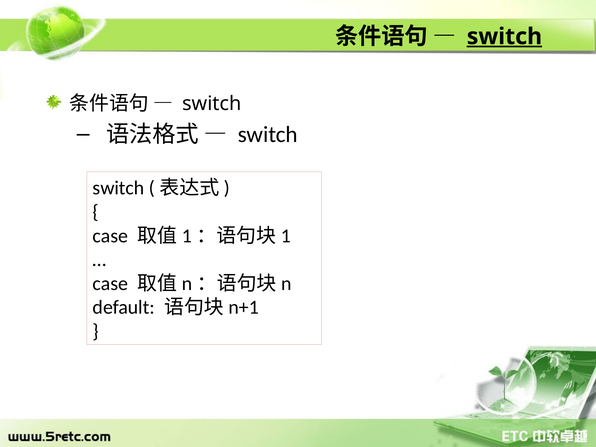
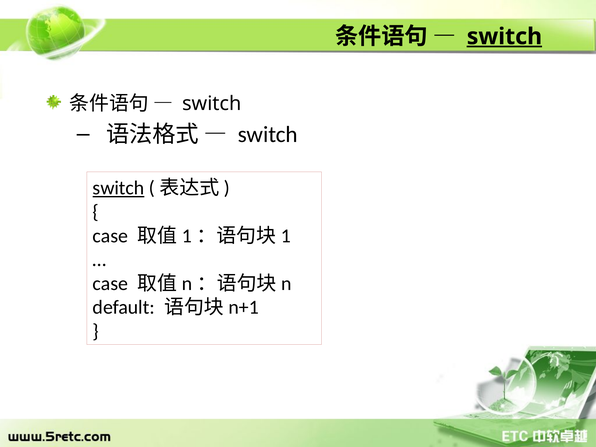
switch at (118, 188) underline: none -> present
